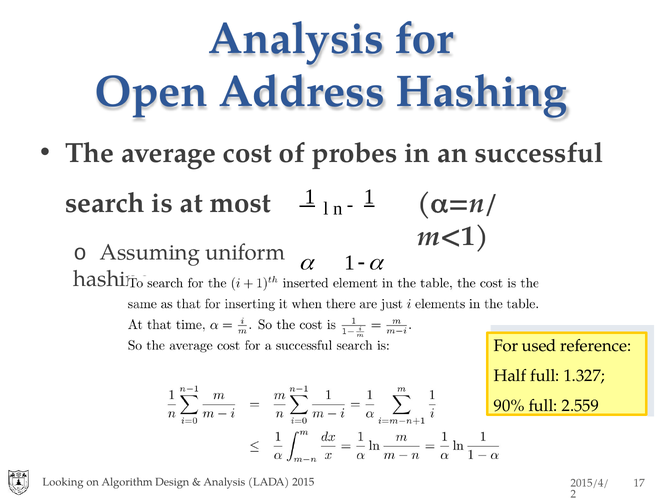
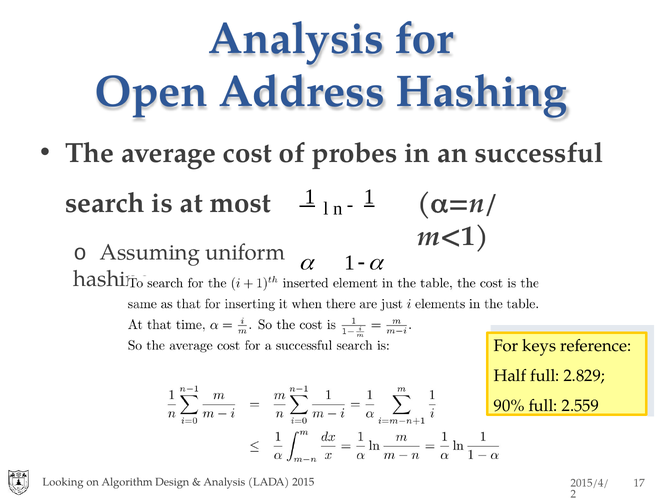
used: used -> keys
1.327: 1.327 -> 2.829
